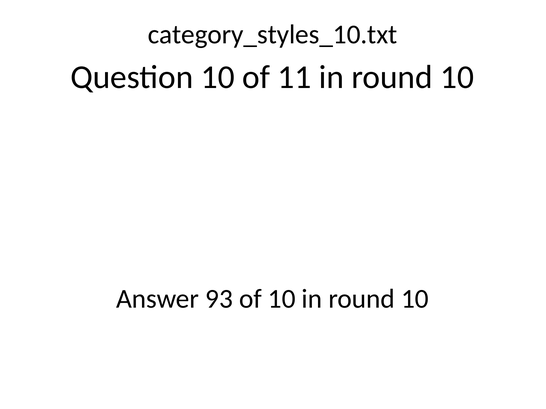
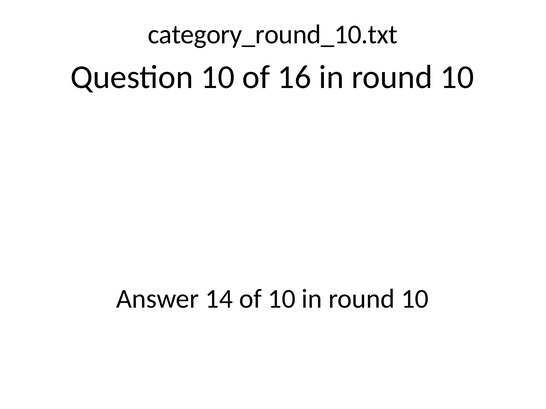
category_styles_10.txt: category_styles_10.txt -> category_round_10.txt
11: 11 -> 16
93: 93 -> 14
